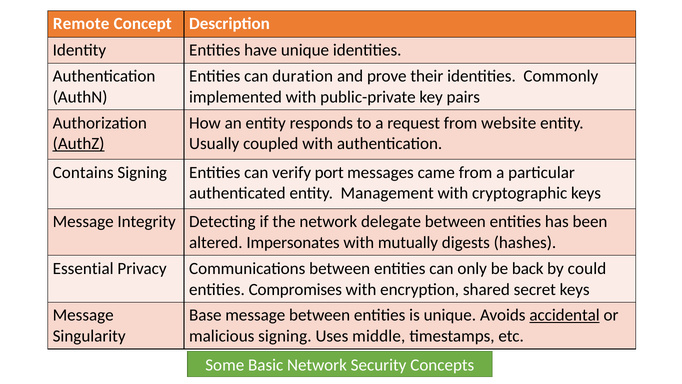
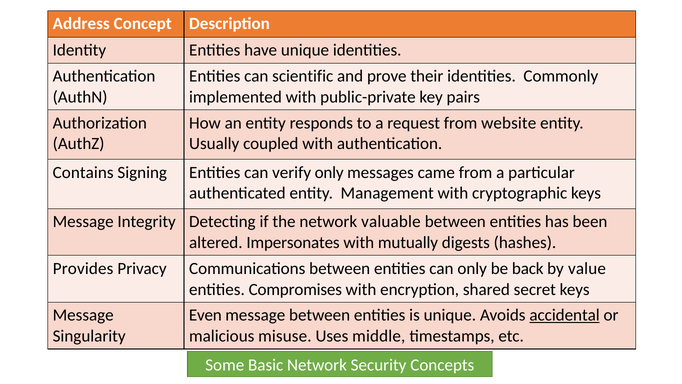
Remote: Remote -> Address
duration: duration -> scientific
AuthZ underline: present -> none
verify port: port -> only
delegate: delegate -> valuable
Essential: Essential -> Provides
could: could -> value
Base: Base -> Even
malicious signing: signing -> misuse
